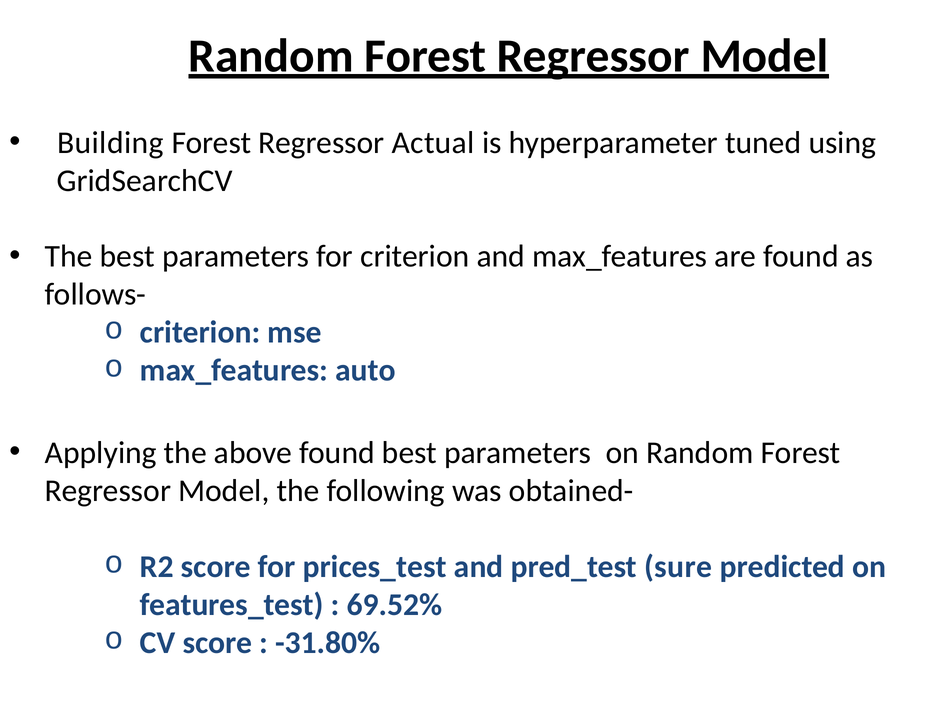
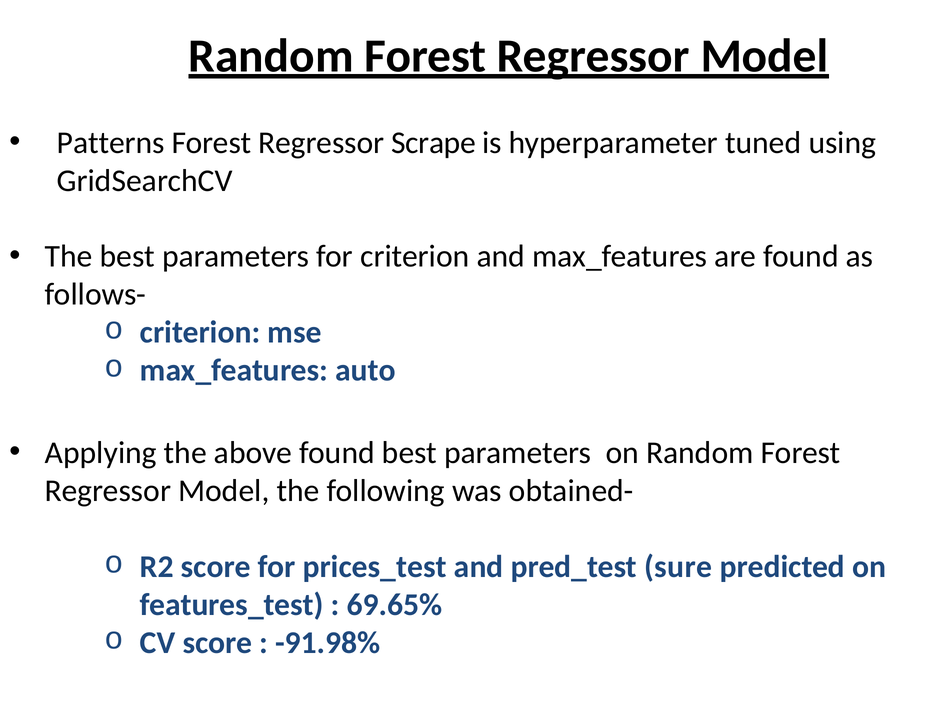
Building: Building -> Patterns
Actual: Actual -> Scrape
69.52%: 69.52% -> 69.65%
-31.80%: -31.80% -> -91.98%
